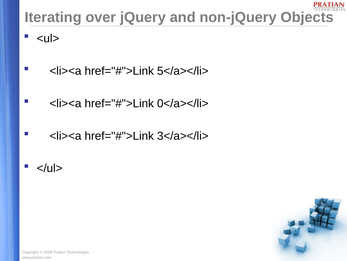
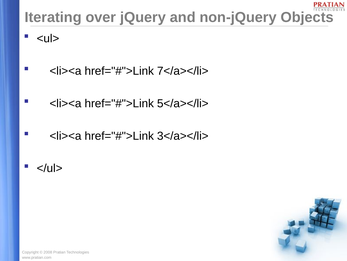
5</a></li>: 5</a></li> -> 7</a></li>
0</a></li>: 0</a></li> -> 5</a></li>
